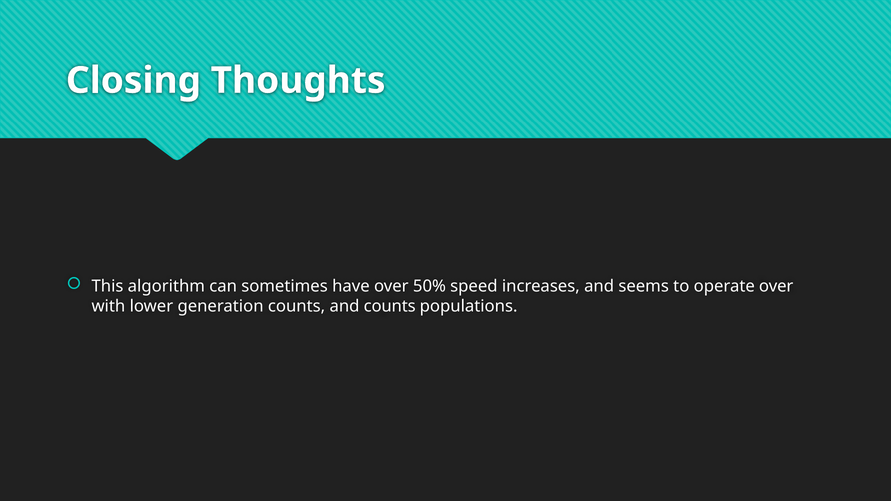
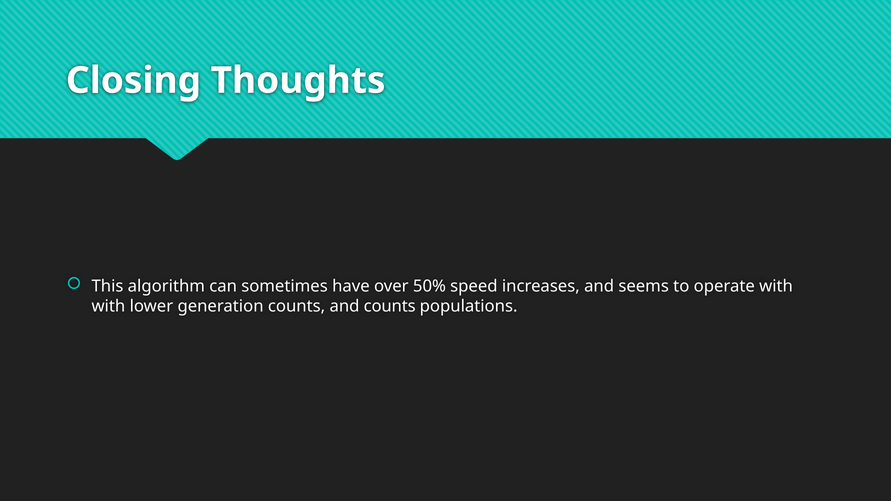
operate over: over -> with
